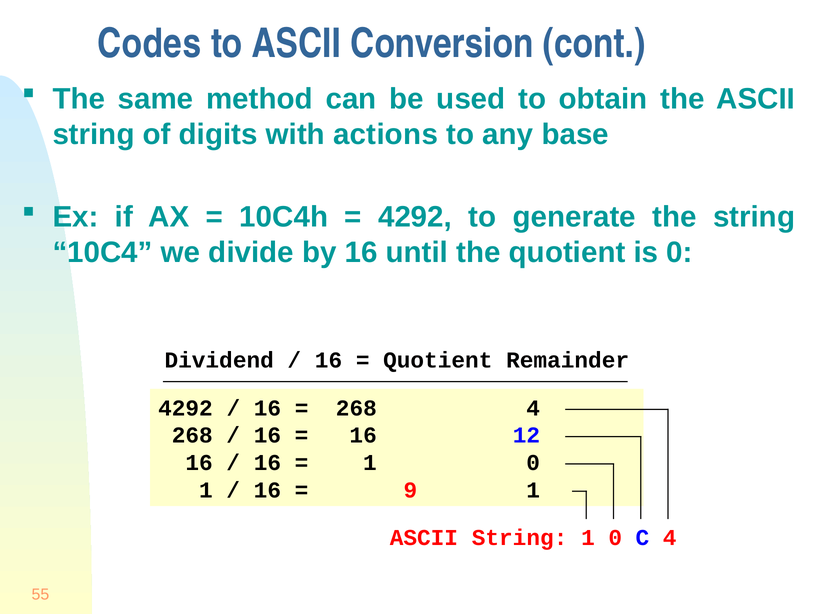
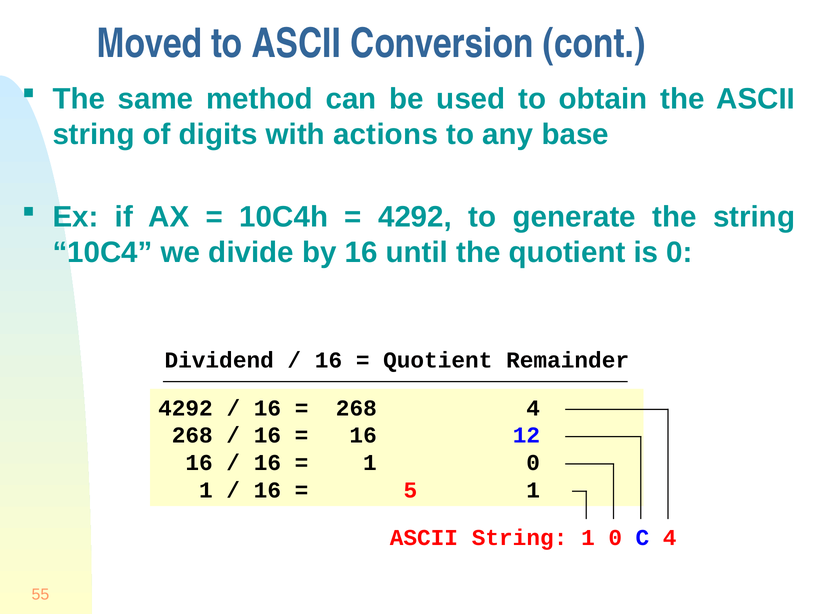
Codes: Codes -> Moved
9: 9 -> 5
